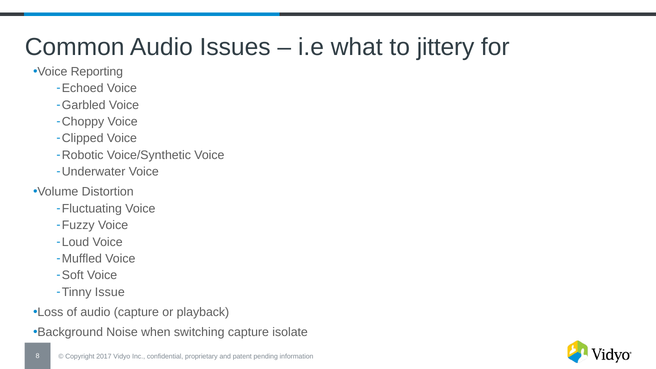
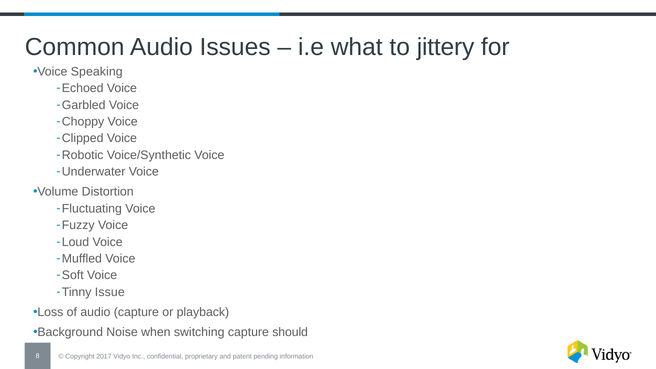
Reporting: Reporting -> Speaking
isolate: isolate -> should
